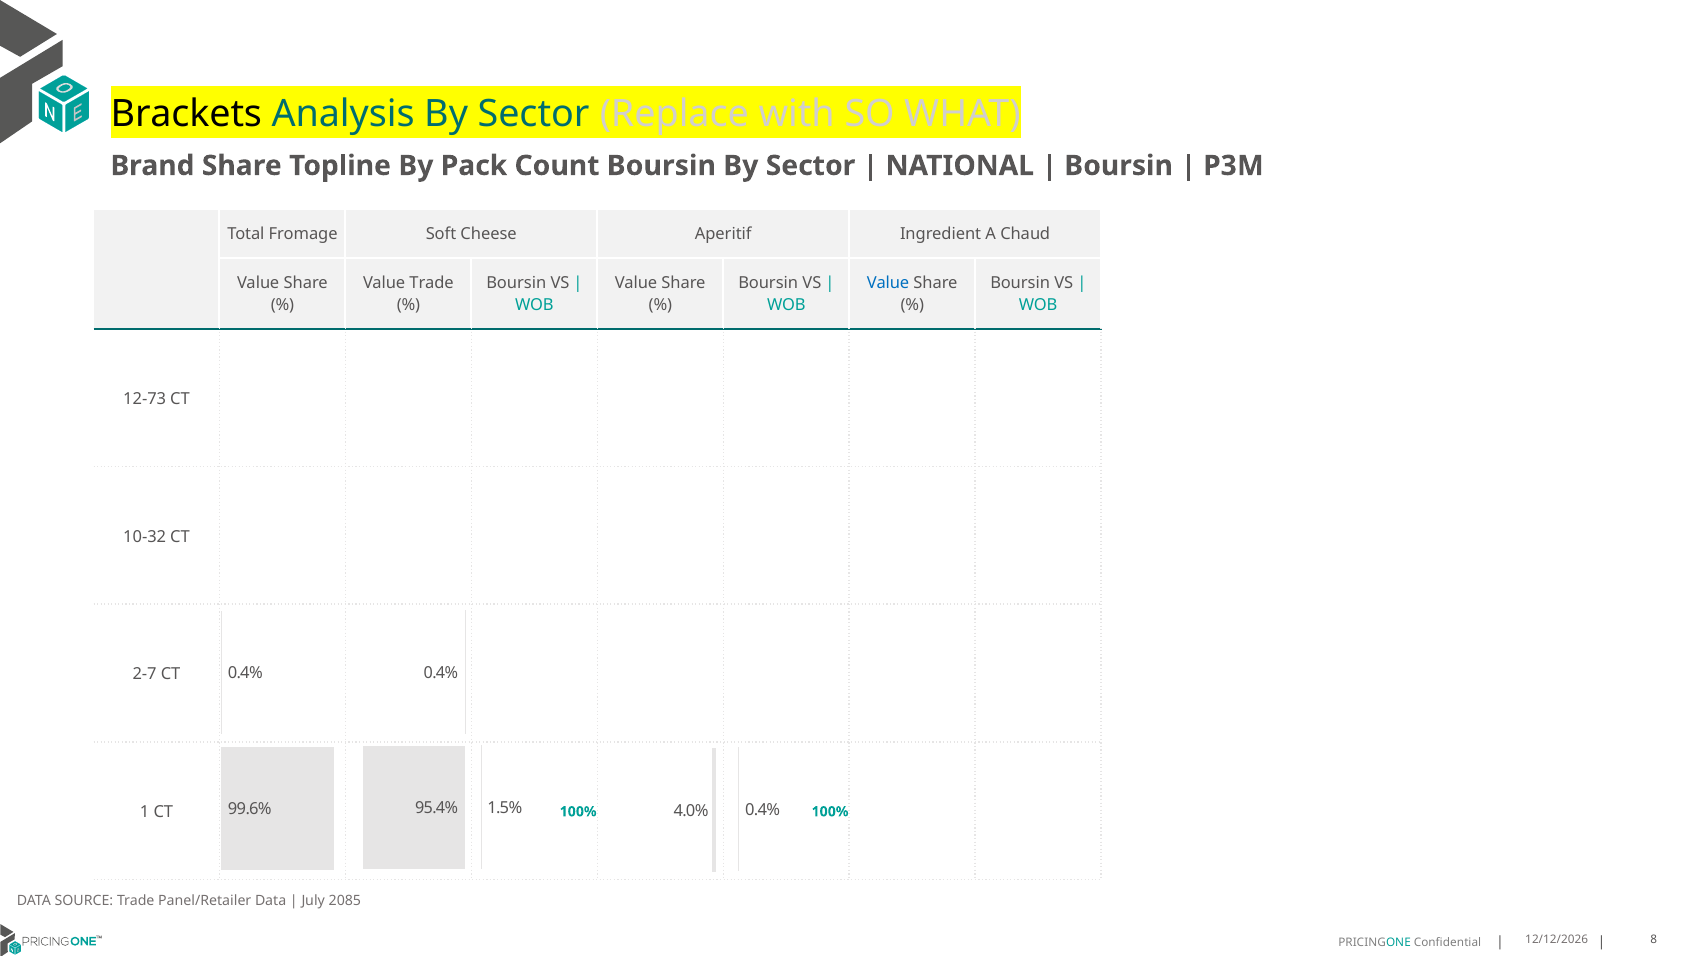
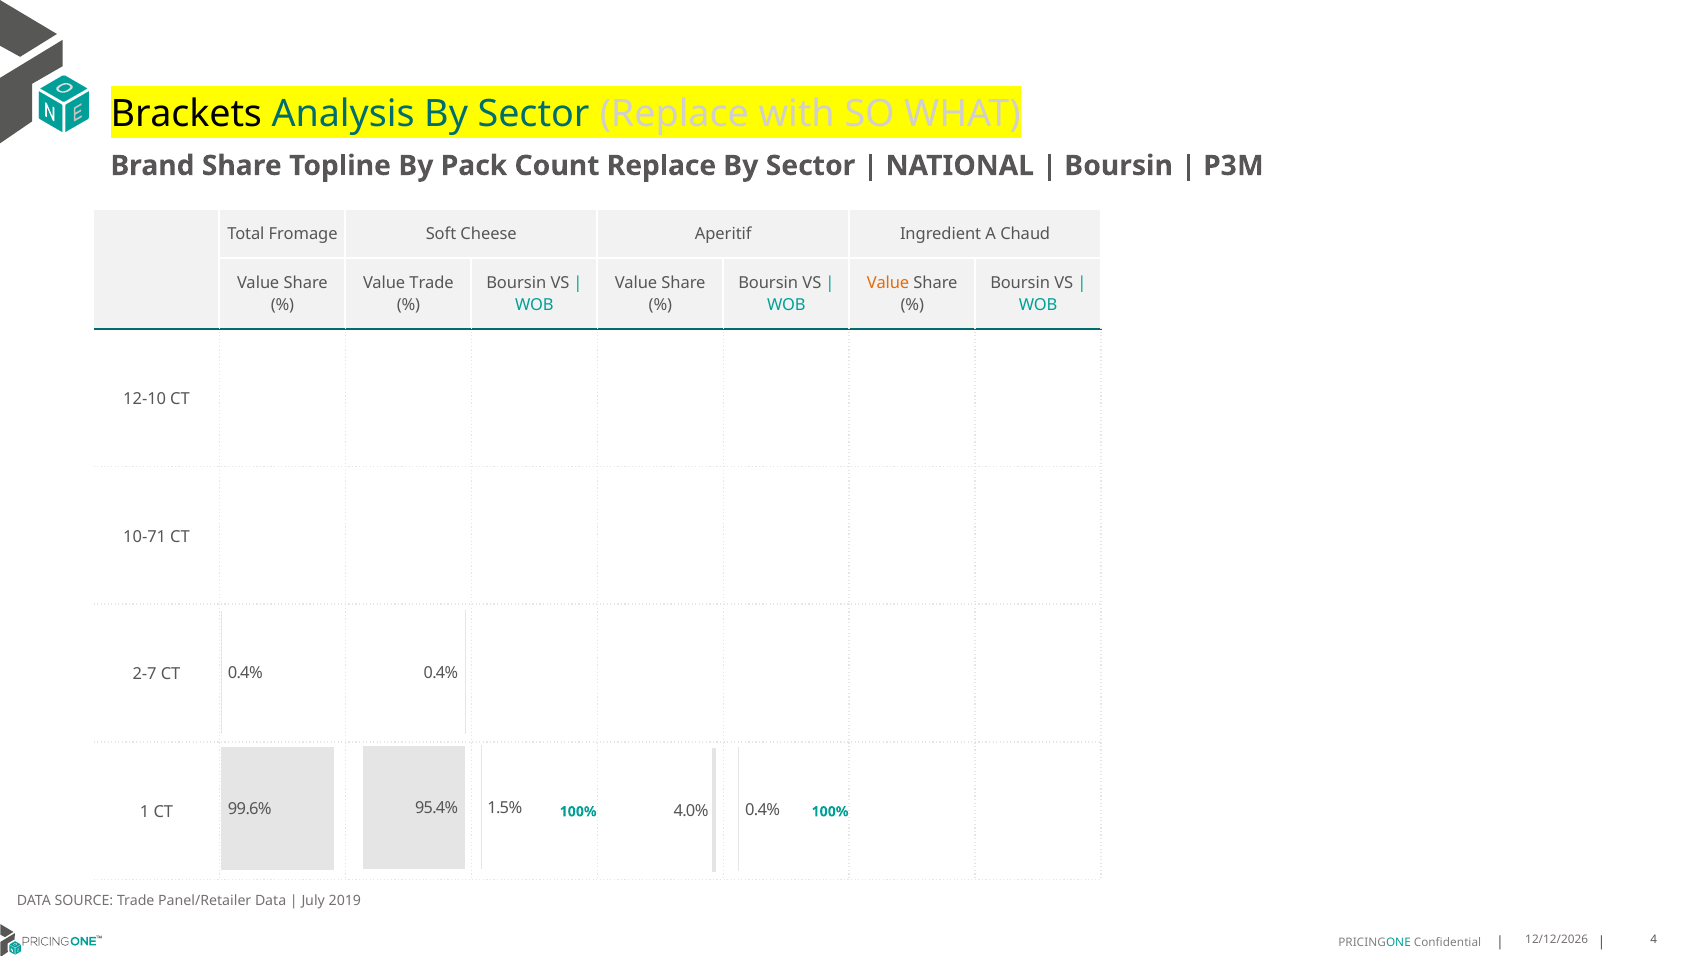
Count Boursin: Boursin -> Replace
Value at (888, 283) colour: blue -> orange
12-73: 12-73 -> 12-10
10-32: 10-32 -> 10-71
2085: 2085 -> 2019
8: 8 -> 4
